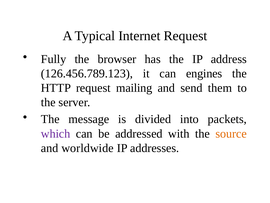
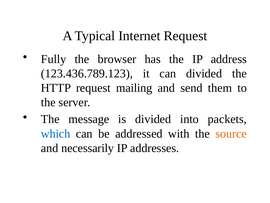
126.456.789.123: 126.456.789.123 -> 123.436.789.123
can engines: engines -> divided
which colour: purple -> blue
worldwide: worldwide -> necessarily
